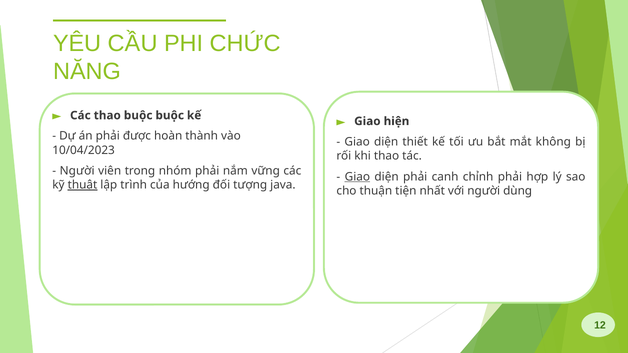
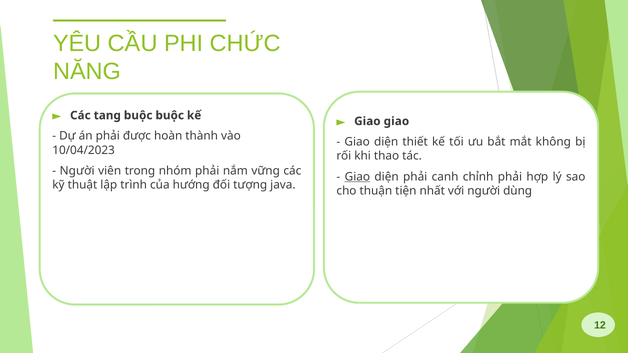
Các thao: thao -> tang
Giao hiện: hiện -> giao
thuật underline: present -> none
